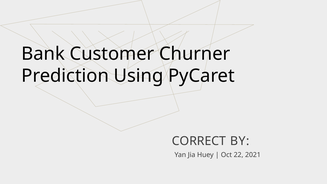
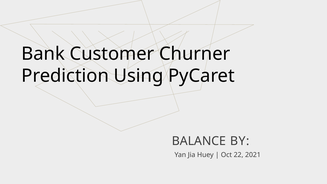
CORRECT: CORRECT -> BALANCE
